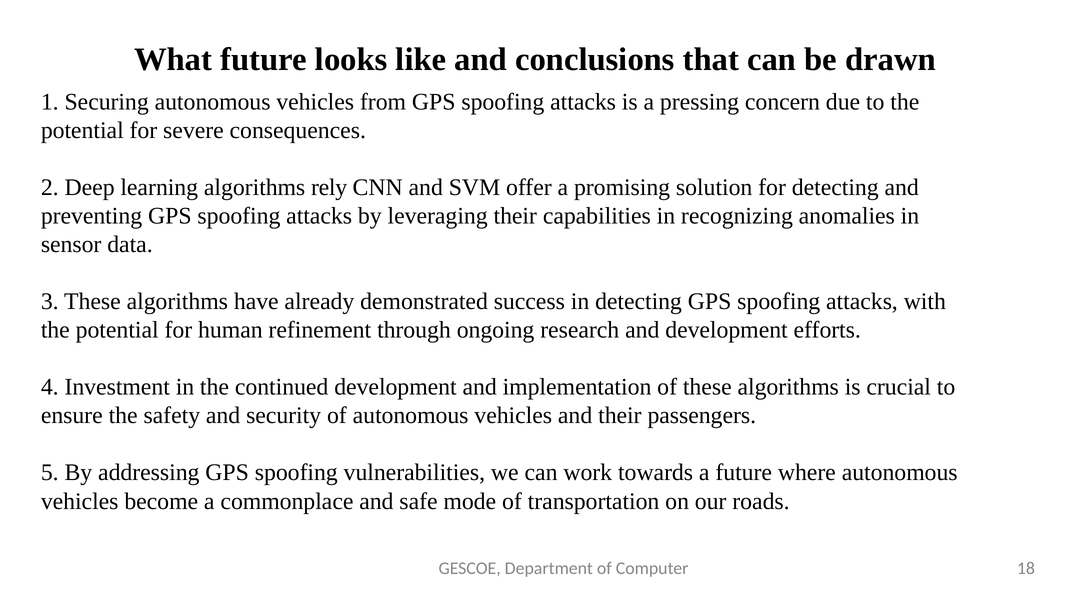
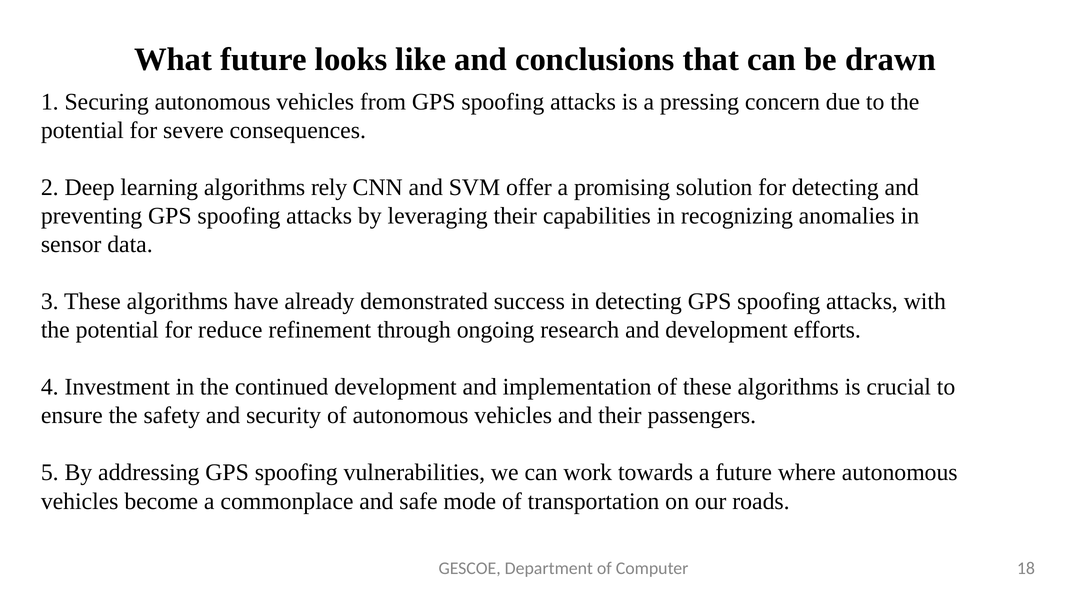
human: human -> reduce
